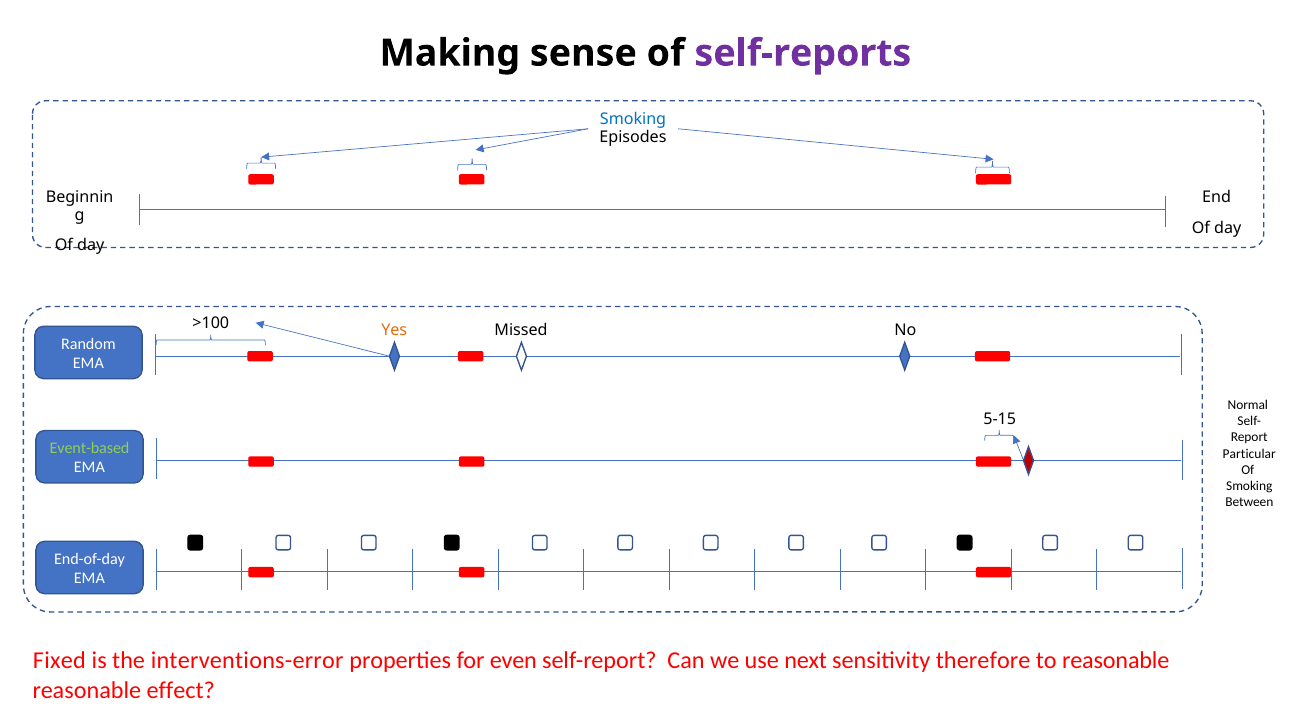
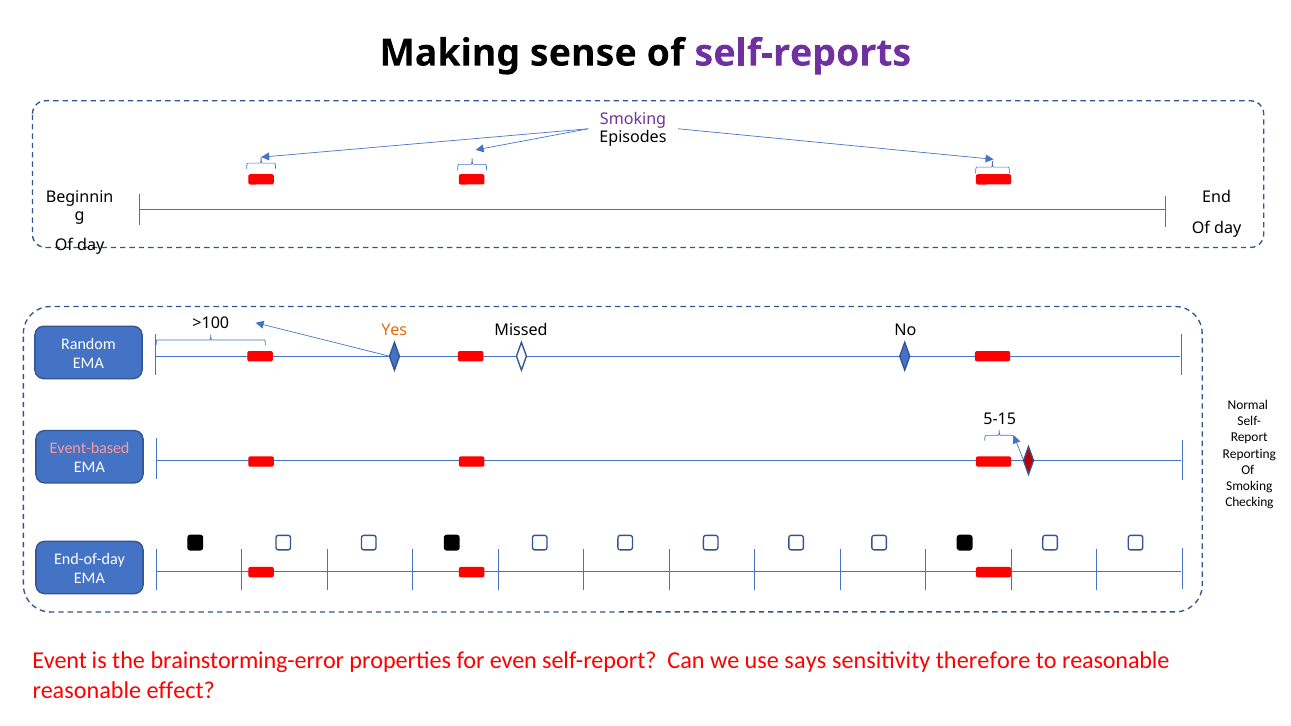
Smoking at (633, 119) colour: blue -> purple
Event-based colour: light green -> pink
Particular: Particular -> Reporting
Between: Between -> Checking
Fixed: Fixed -> Event
interventions-error: interventions-error -> brainstorming-error
next: next -> says
